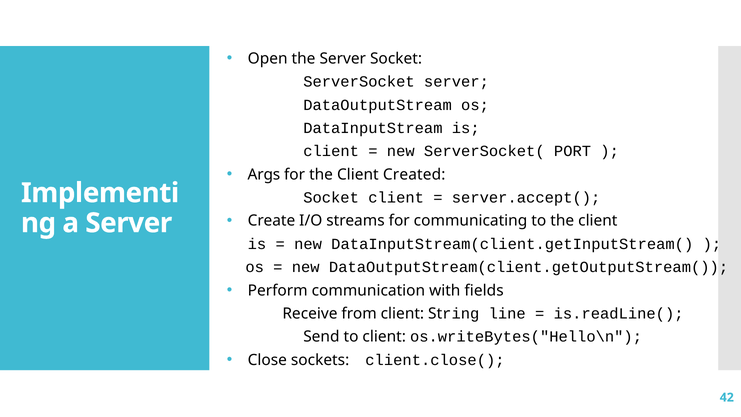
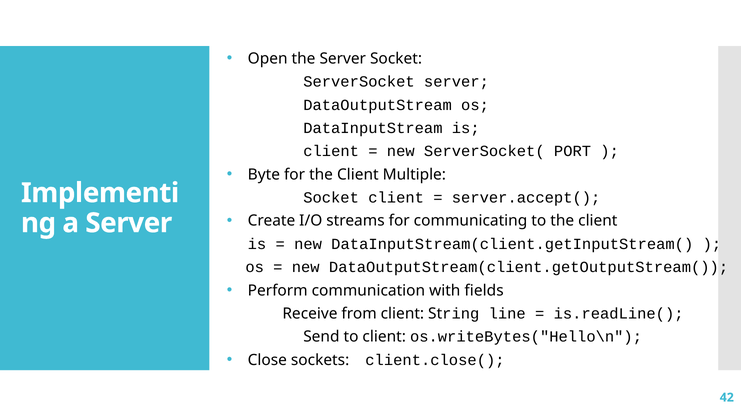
Args: Args -> Byte
Created: Created -> Multiple
